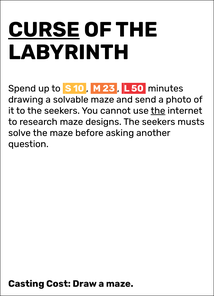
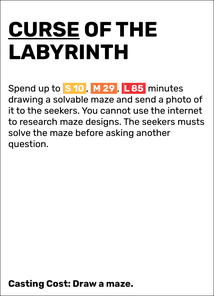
23: 23 -> 29
50: 50 -> 85
the at (158, 111) underline: present -> none
